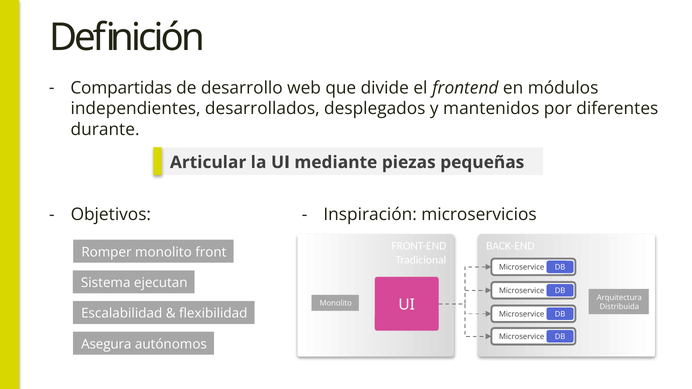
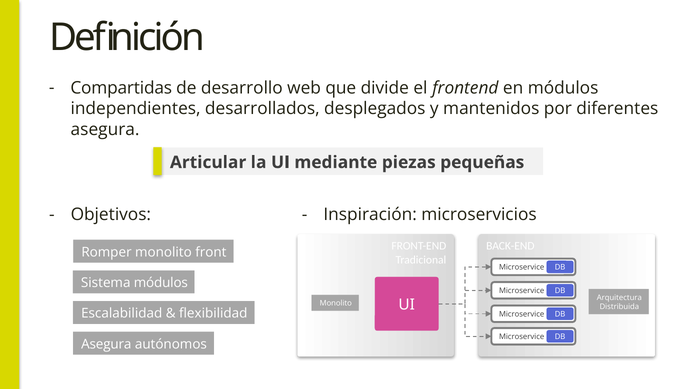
durante at (105, 129): durante -> asegura
Sistema ejecutan: ejecutan -> módulos
